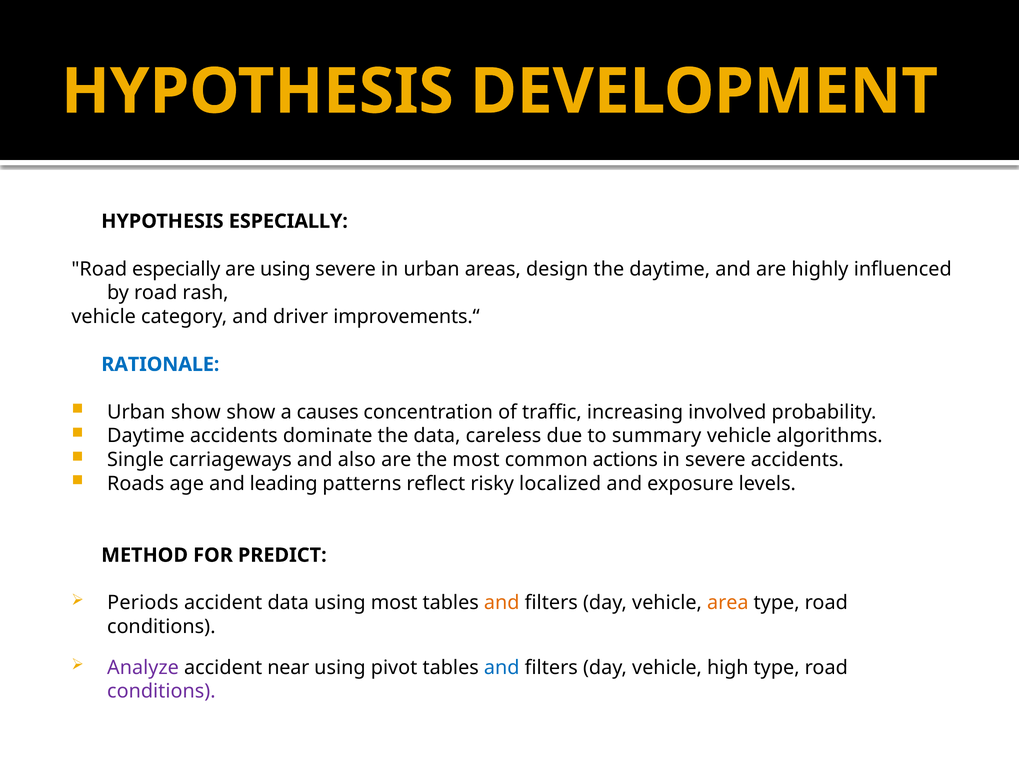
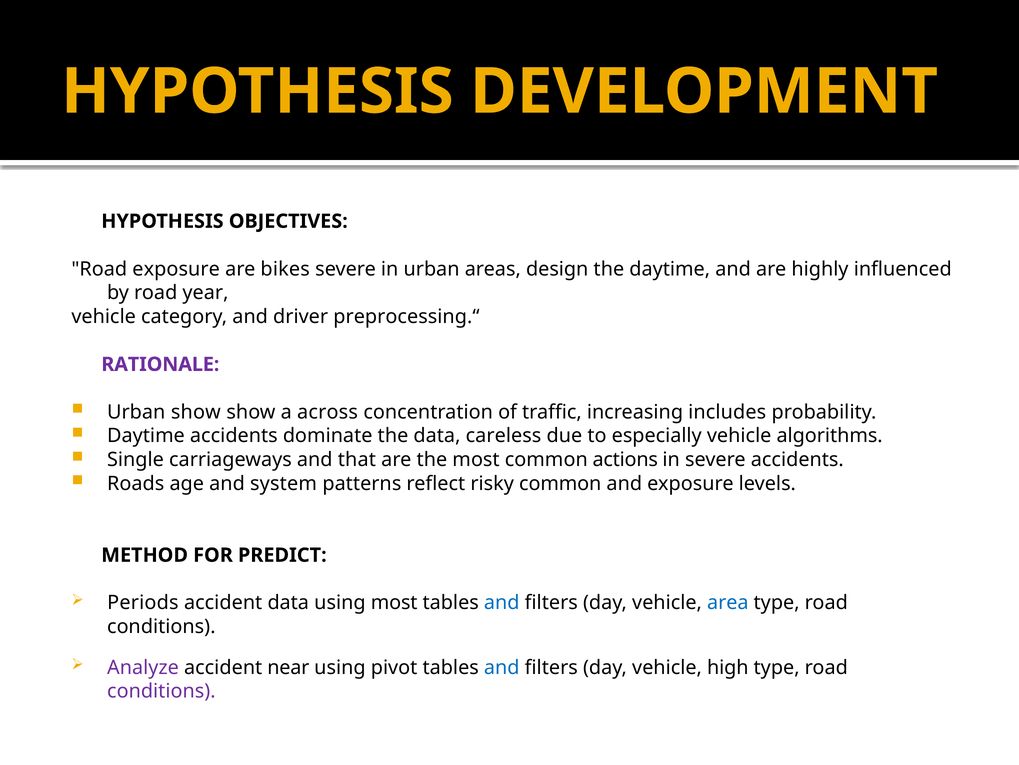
HYPOTHESIS ESPECIALLY: ESPECIALLY -> OBJECTIVES
Road especially: especially -> exposure
are using: using -> bikes
rash: rash -> year
improvements.“: improvements.“ -> preprocessing.“
RATIONALE colour: blue -> purple
causes: causes -> across
involved: involved -> includes
summary: summary -> especially
also: also -> that
leading: leading -> system
risky localized: localized -> common
and at (502, 602) colour: orange -> blue
area colour: orange -> blue
